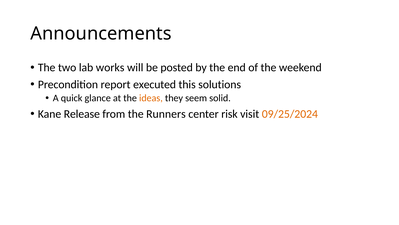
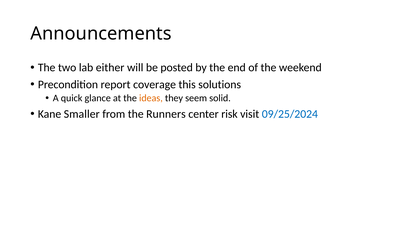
works: works -> either
executed: executed -> coverage
Release: Release -> Smaller
09/25/2024 colour: orange -> blue
